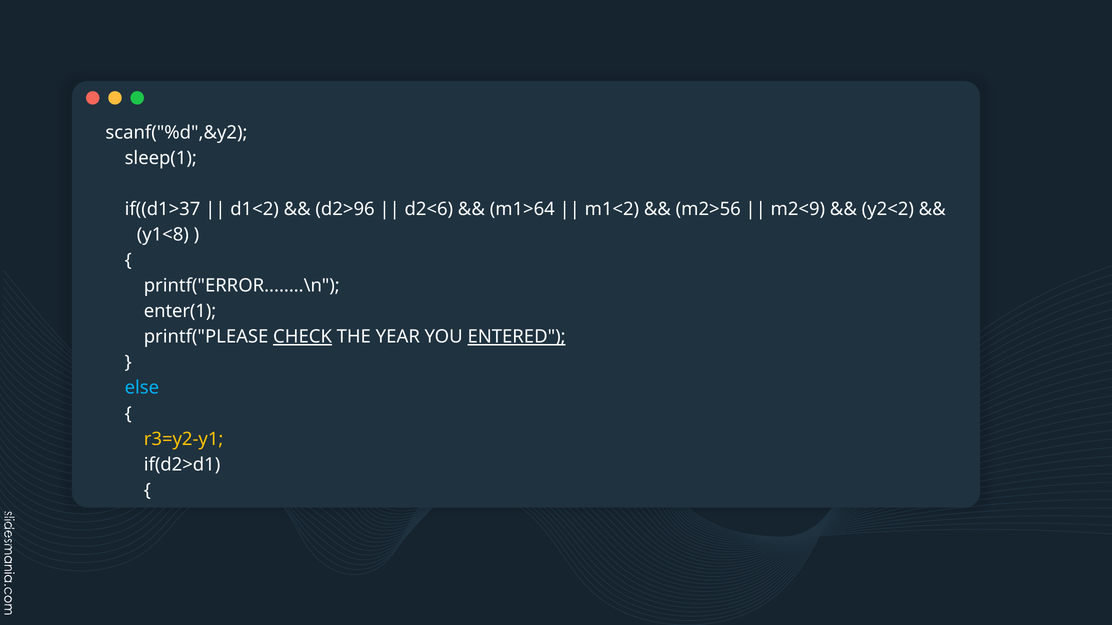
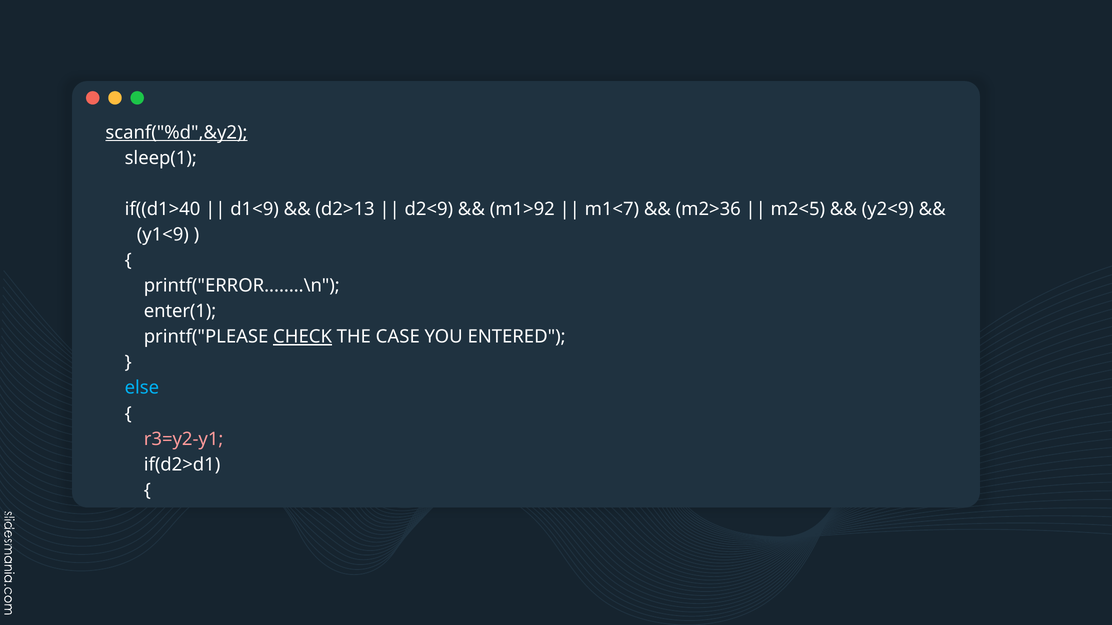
scanf("%d",&y2 underline: none -> present
if((d1>37: if((d1>37 -> if((d1>40
d1<2: d1<2 -> d1<9
d2>96: d2>96 -> d2>13
d2<6: d2<6 -> d2<9
m1>64: m1>64 -> m1>92
m1<2: m1<2 -> m1<7
m2>56: m2>56 -> m2>36
m2<9: m2<9 -> m2<5
y2<2: y2<2 -> y2<9
y1<8: y1<8 -> y1<9
YEAR: YEAR -> CASE
ENTERED underline: present -> none
r3=y2-y1 colour: yellow -> pink
